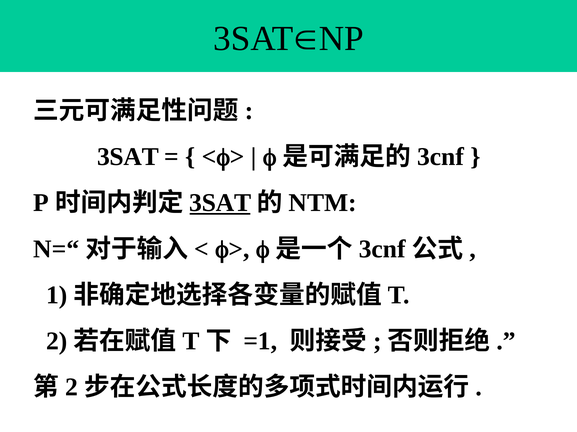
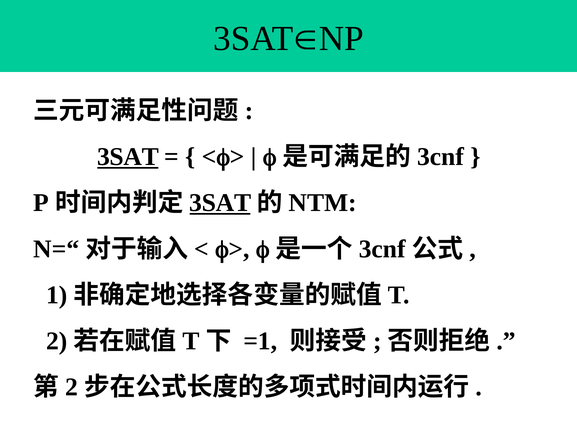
3SAT at (128, 157) underline: none -> present
